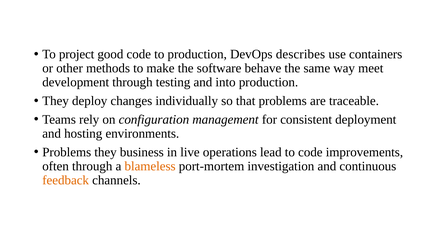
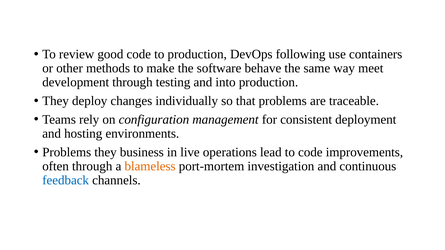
project: project -> review
describes: describes -> following
feedback colour: orange -> blue
